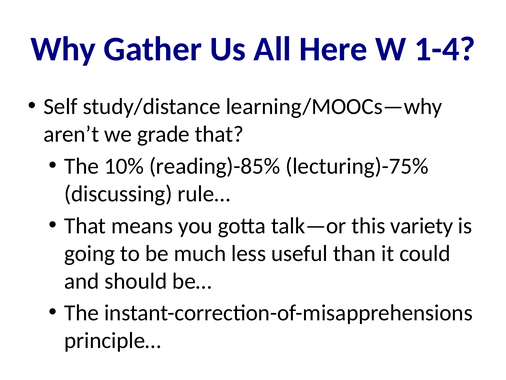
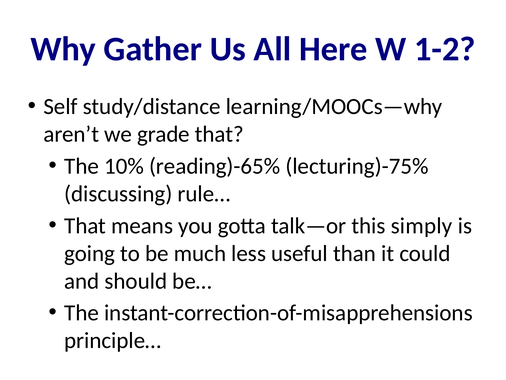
1-4: 1-4 -> 1-2
reading)-85%: reading)-85% -> reading)-65%
variety: variety -> simply
